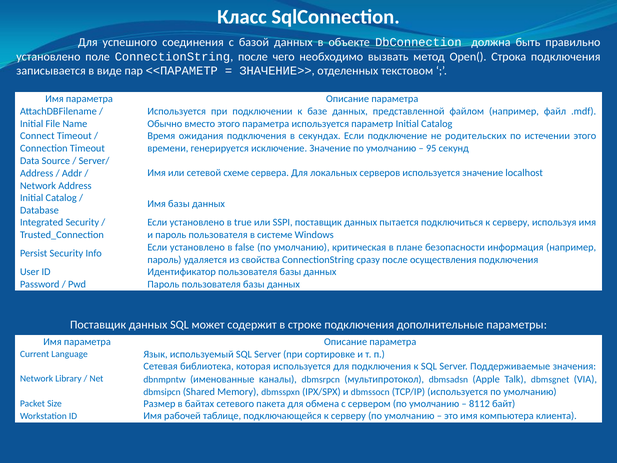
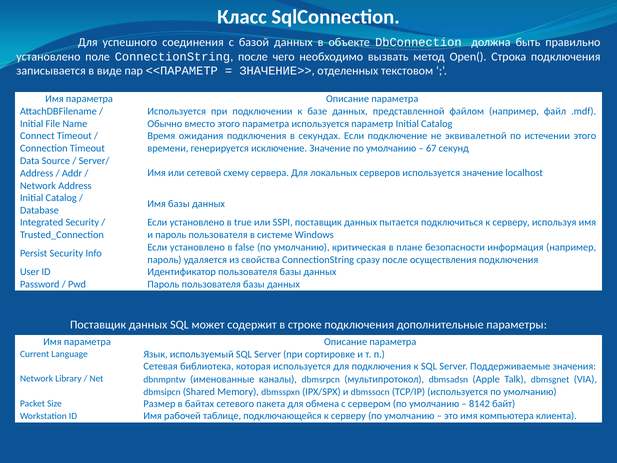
родительских: родительских -> эквивалетной
95: 95 -> 67
схеме: схеме -> схему
8112: 8112 -> 8142
